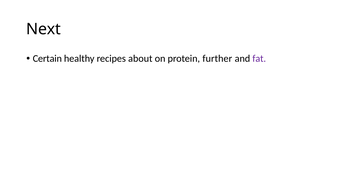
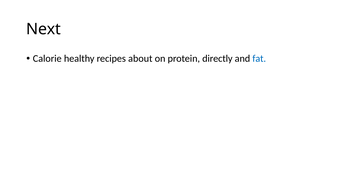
Certain: Certain -> Calorie
further: further -> directly
fat colour: purple -> blue
